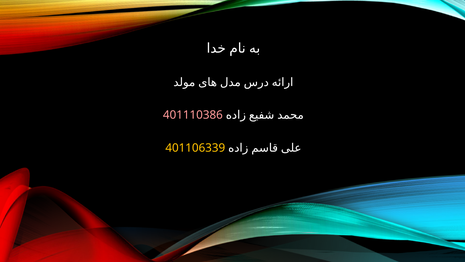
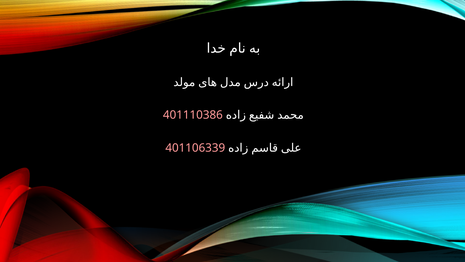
401106339 colour: yellow -> pink
